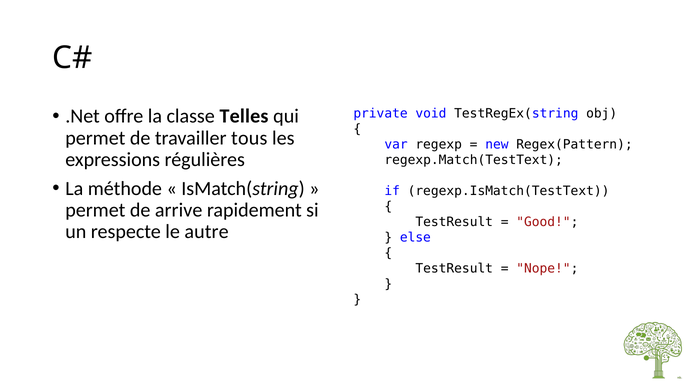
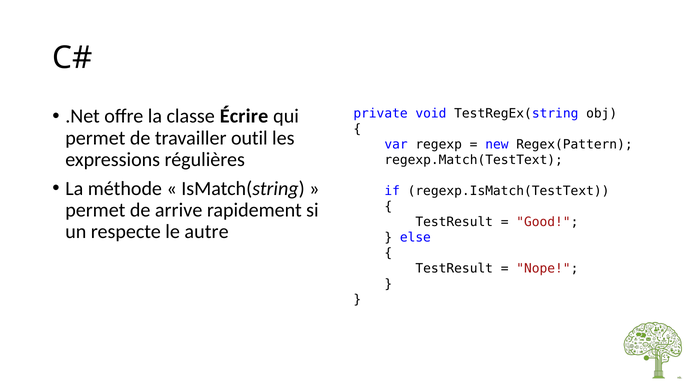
Telles: Telles -> Écrire
tous: tous -> outil
